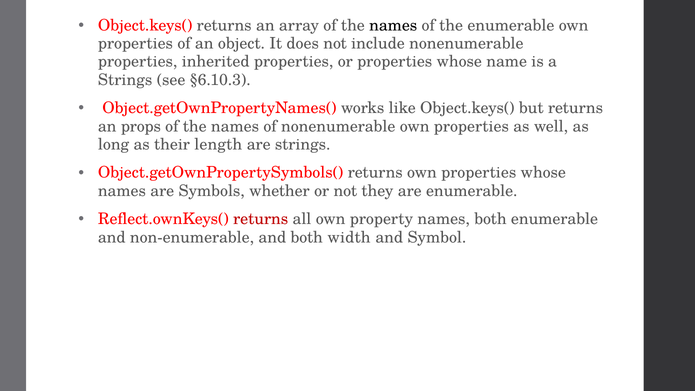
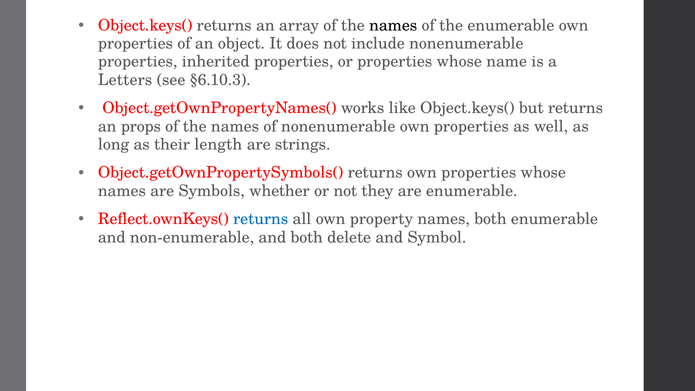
Strings at (125, 80): Strings -> Letters
returns at (261, 219) colour: red -> blue
width: width -> delete
